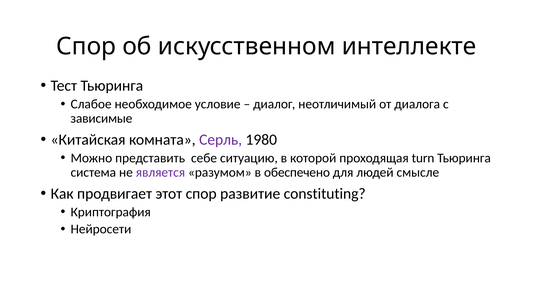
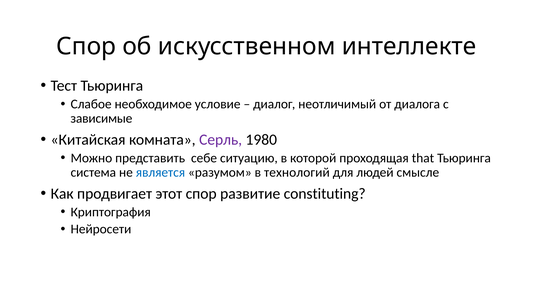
turn: turn -> that
является colour: purple -> blue
обеспечено: обеспечено -> технологий
